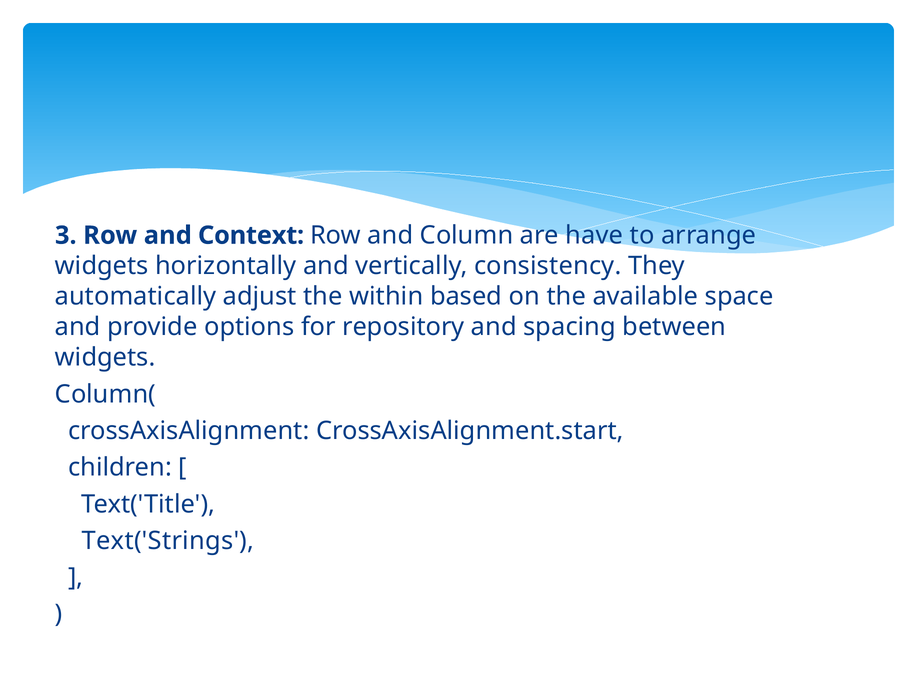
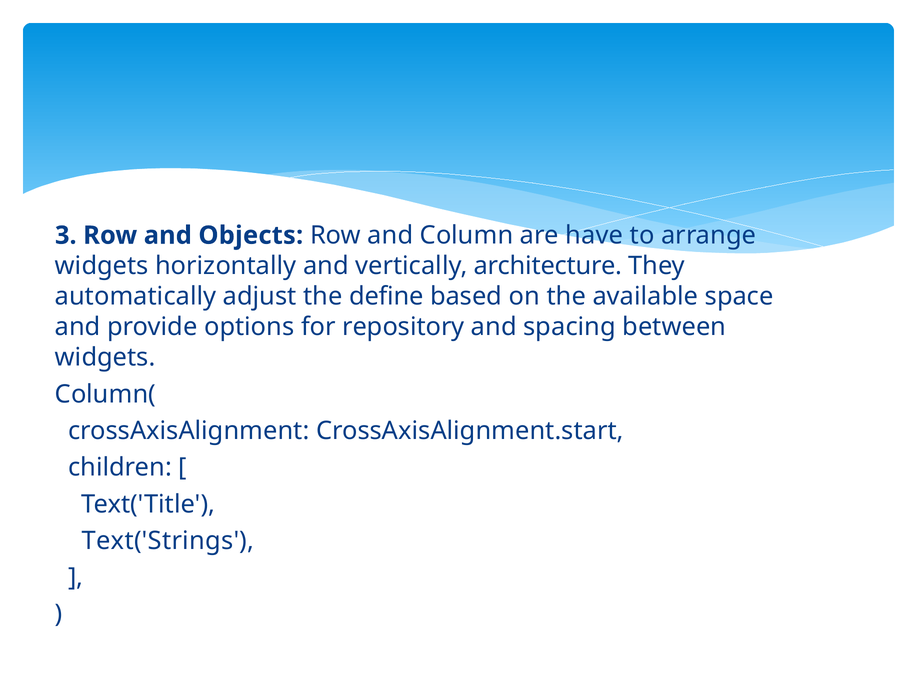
Context: Context -> Objects
consistency: consistency -> architecture
within: within -> define
